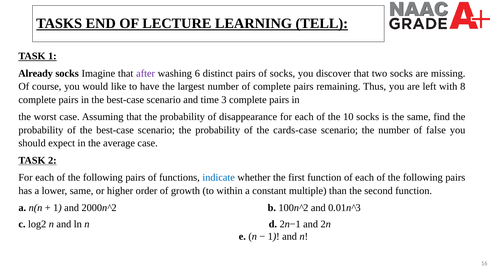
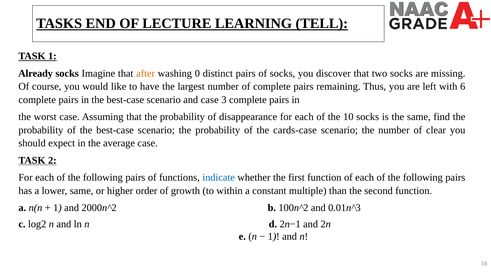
after colour: purple -> orange
6: 6 -> 0
8: 8 -> 6
and time: time -> case
false: false -> clear
